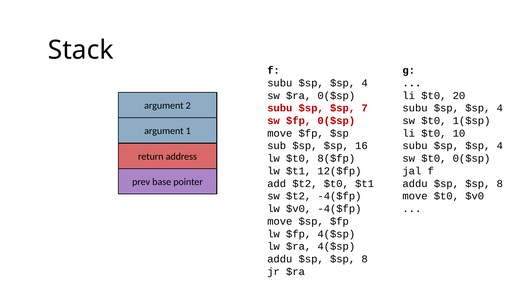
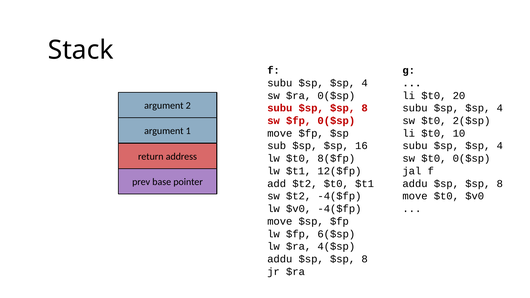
subu $sp $sp 7: 7 -> 8
1($sp: 1($sp -> 2($sp
$fp 4($sp: 4($sp -> 6($sp
